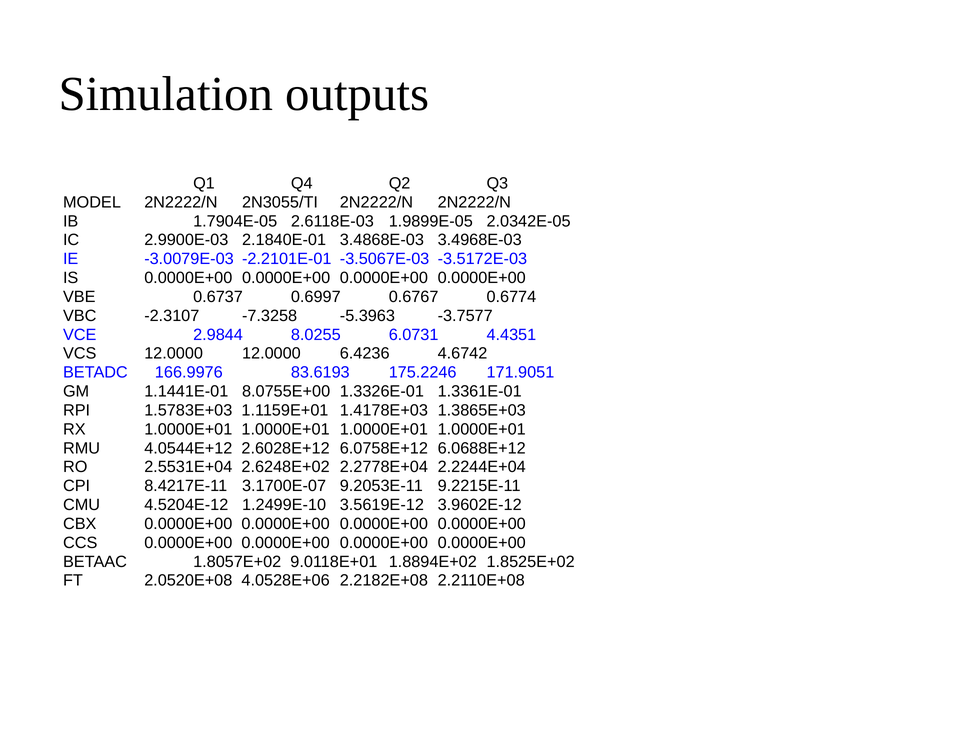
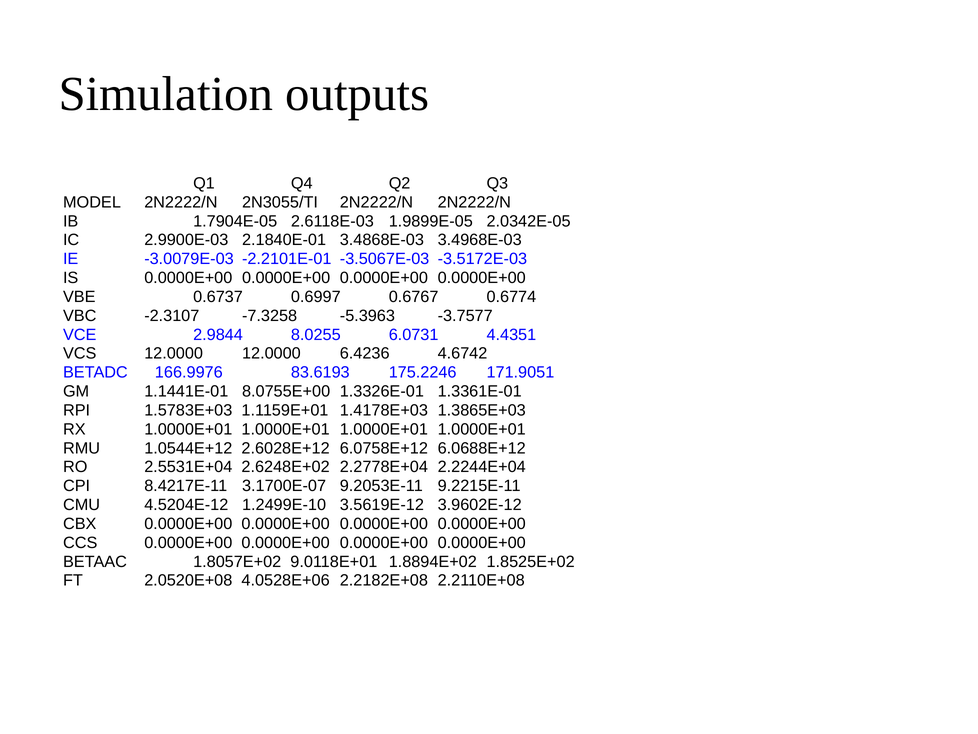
4.0544E+12: 4.0544E+12 -> 1.0544E+12
